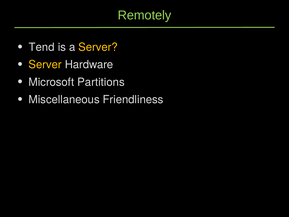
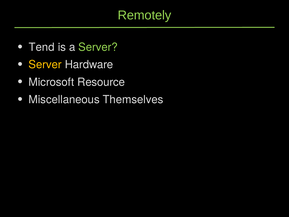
Server at (98, 47) colour: yellow -> light green
Partitions: Partitions -> Resource
Friendliness: Friendliness -> Themselves
